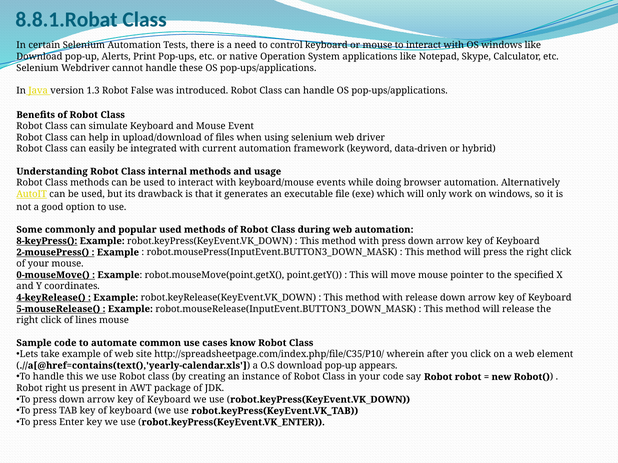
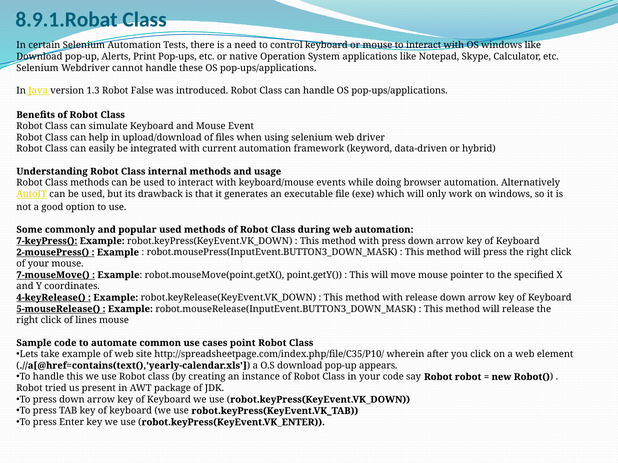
8.8.1.Robat: 8.8.1.Robat -> 8.9.1.Robat
8-keyPress(: 8-keyPress( -> 7-keyPress(
0-mouseMove(: 0-mouseMove( -> 7-mouseMove(
know: know -> point
Robot right: right -> tried
